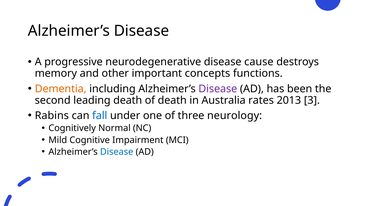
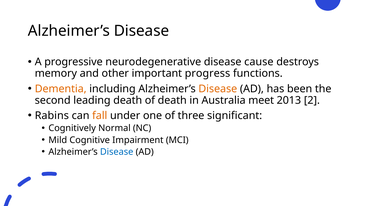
concepts: concepts -> progress
Disease at (218, 89) colour: purple -> orange
rates: rates -> meet
3: 3 -> 2
fall colour: blue -> orange
neurology: neurology -> significant
